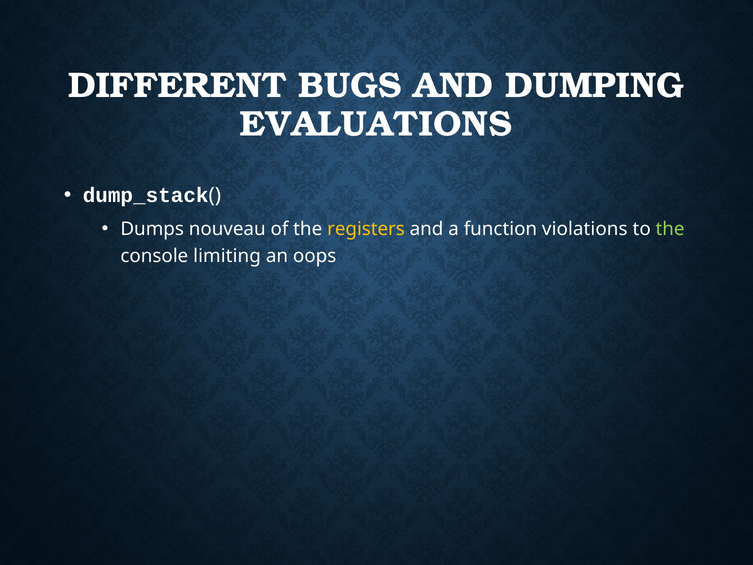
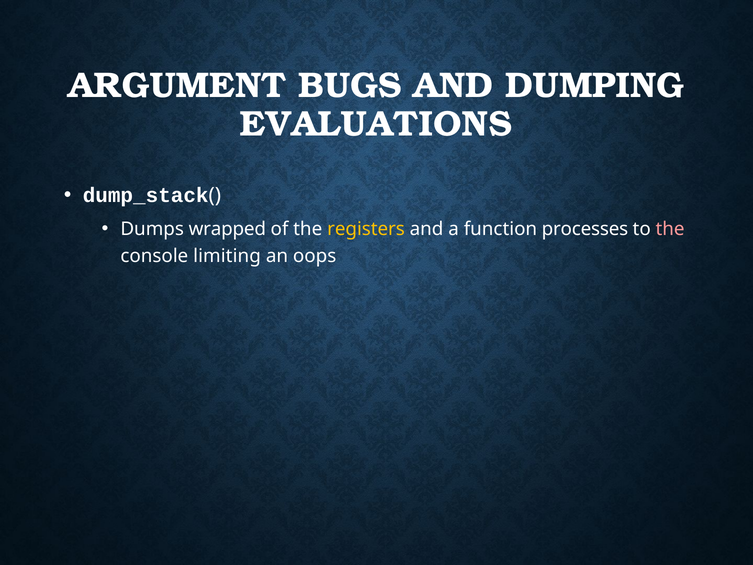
DIFFERENT: DIFFERENT -> ARGUMENT
nouveau: nouveau -> wrapped
violations: violations -> processes
the at (670, 229) colour: light green -> pink
